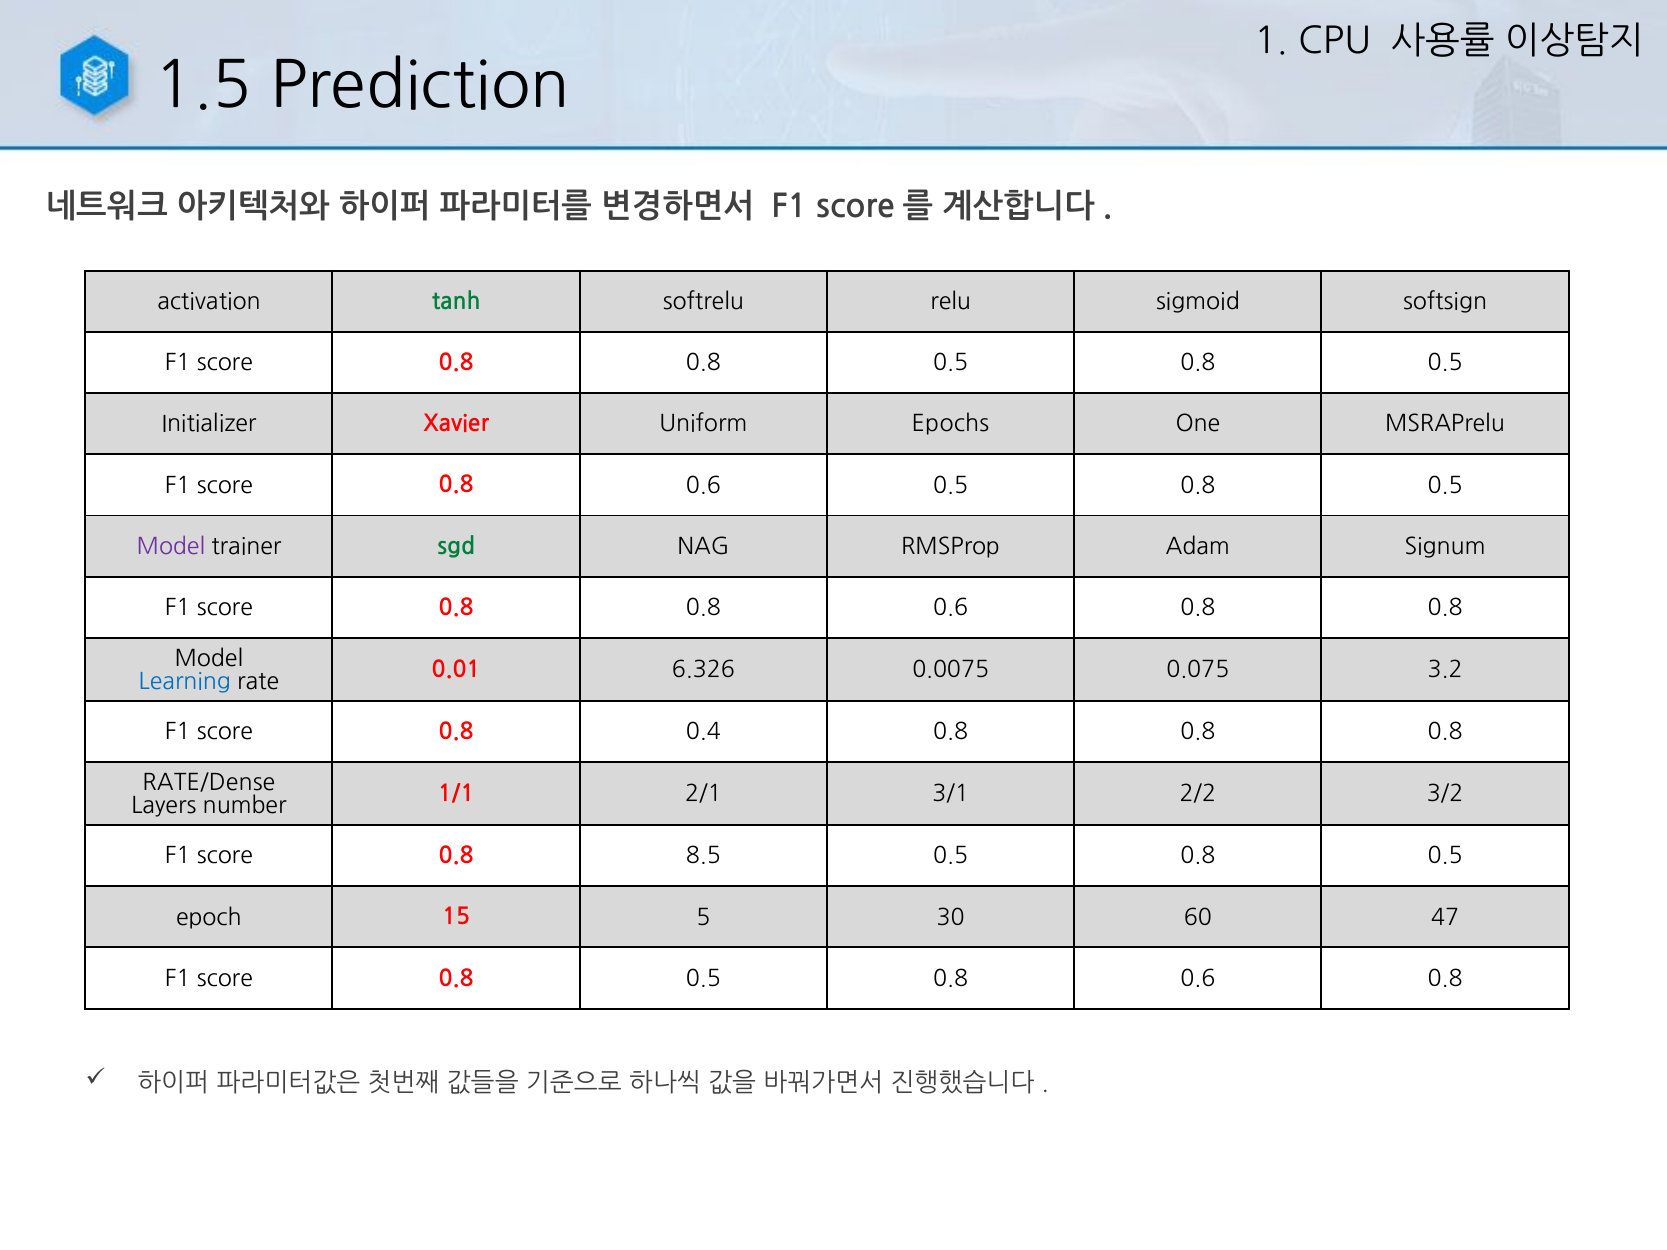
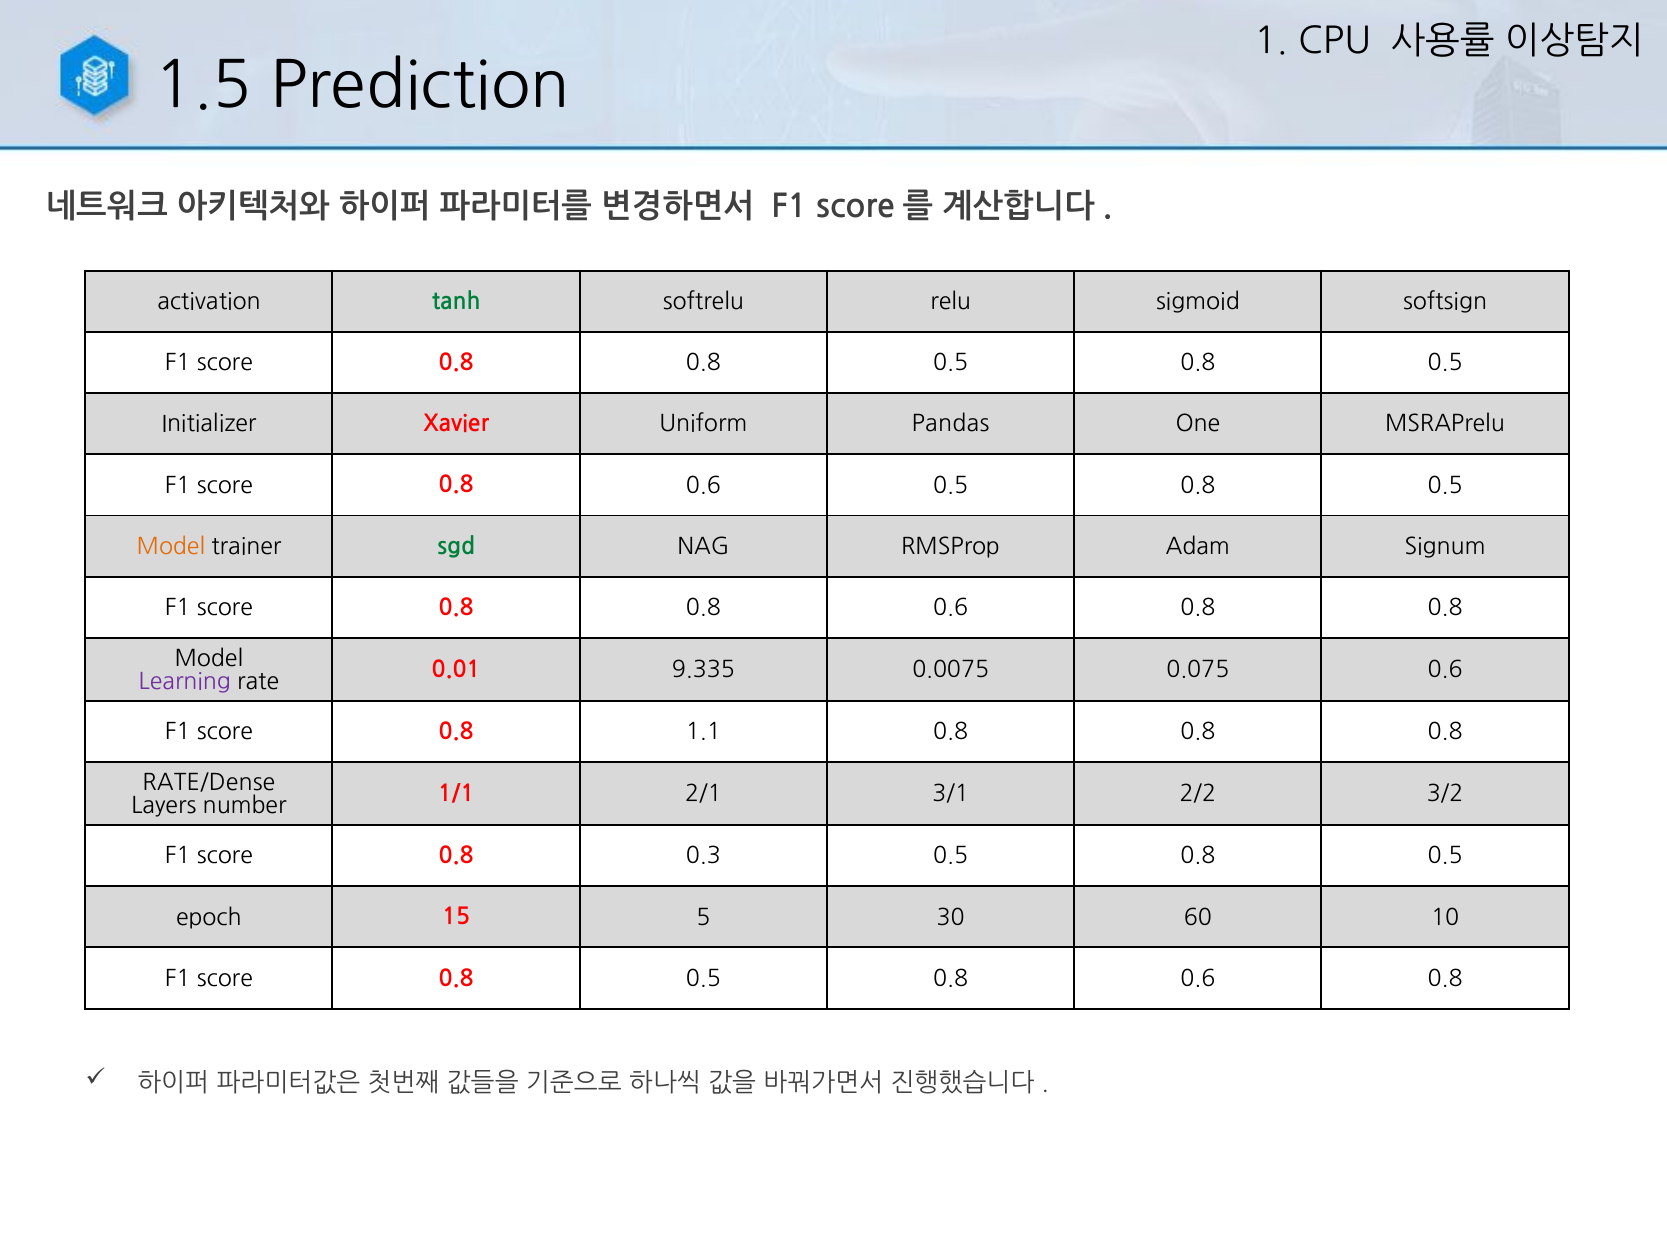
Epochs: Epochs -> Pandas
Model at (171, 547) colour: purple -> orange
6.326: 6.326 -> 9.335
0.075 3.2: 3.2 -> 0.6
Learning colour: blue -> purple
0.4: 0.4 -> 1.1
8.5: 8.5 -> 0.3
47: 47 -> 10
